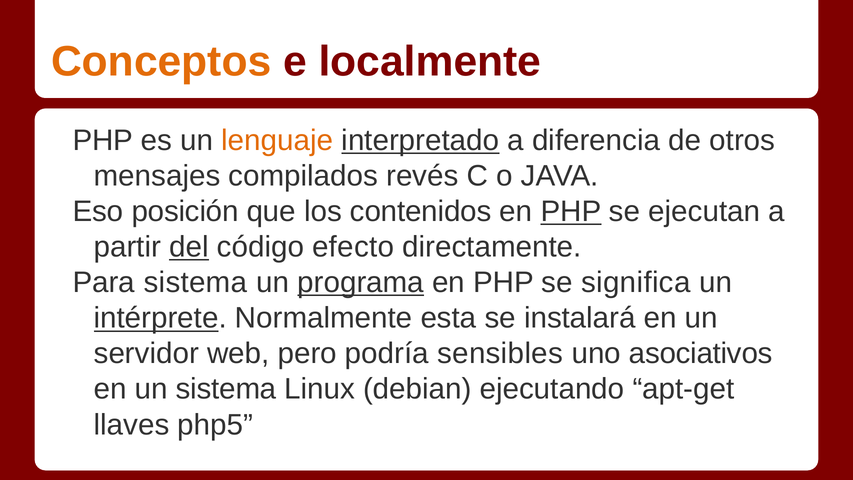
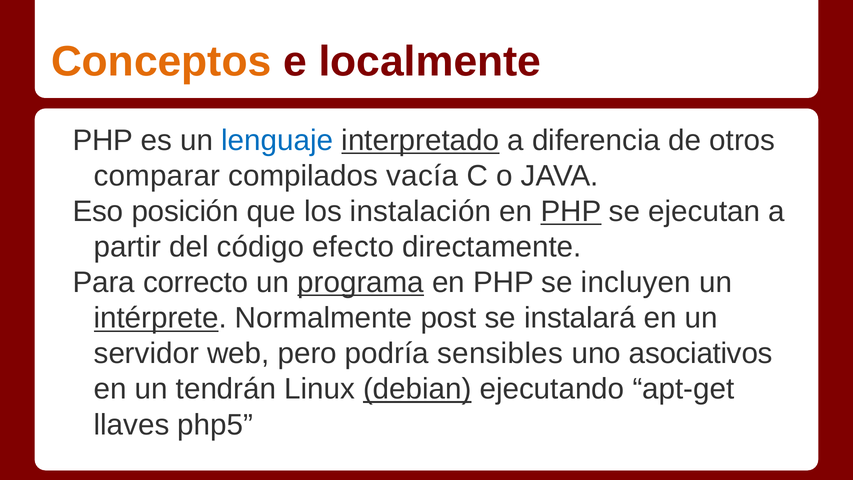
lenguaje colour: orange -> blue
mensajes: mensajes -> comparar
revés: revés -> vacía
contenidos: contenidos -> instalación
del underline: present -> none
Para sistema: sistema -> correcto
significa: significa -> incluyen
esta: esta -> post
un sistema: sistema -> tendrán
debian underline: none -> present
